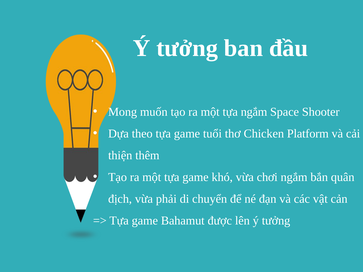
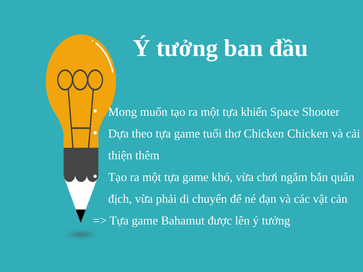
tựa ngắm: ngắm -> khiển
Chicken Platform: Platform -> Chicken
